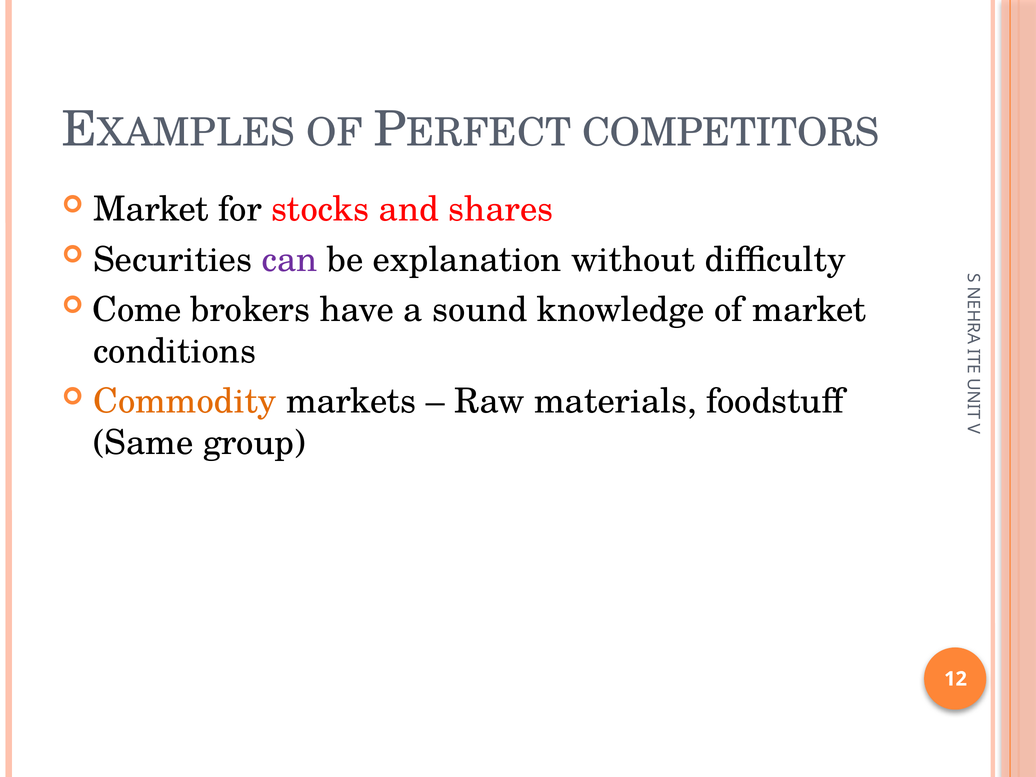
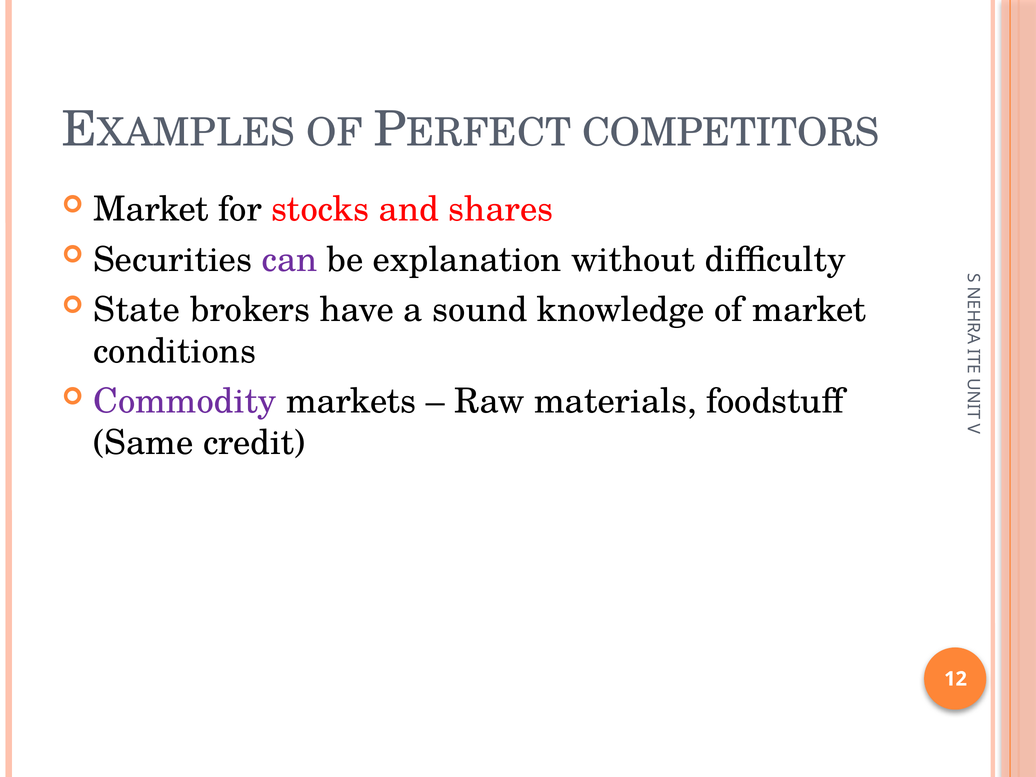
Come: Come -> State
Commodity colour: orange -> purple
group: group -> credit
